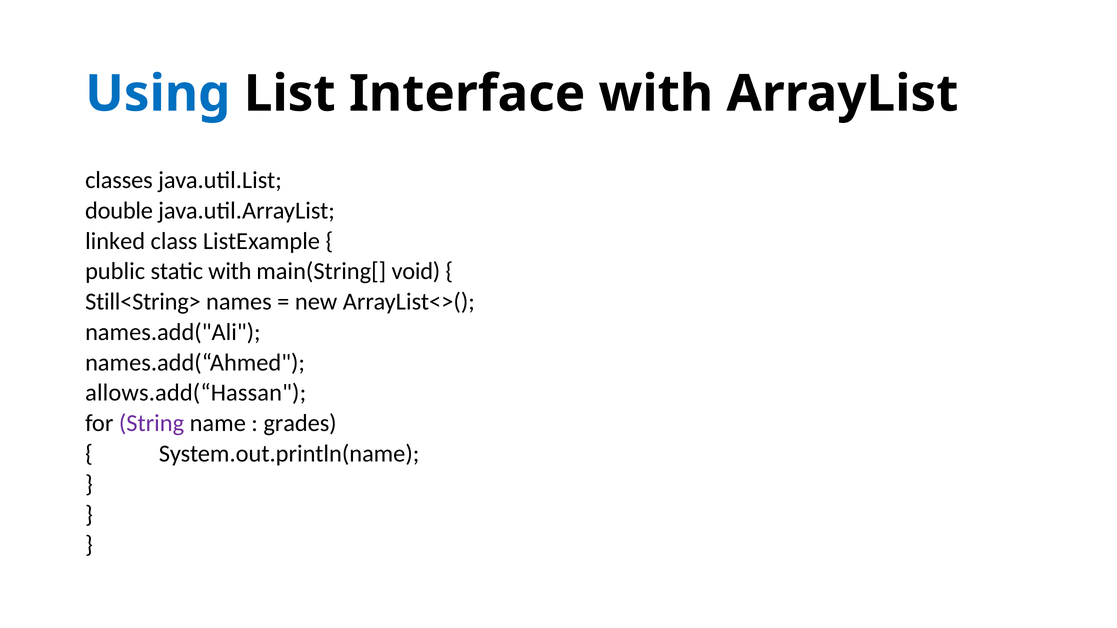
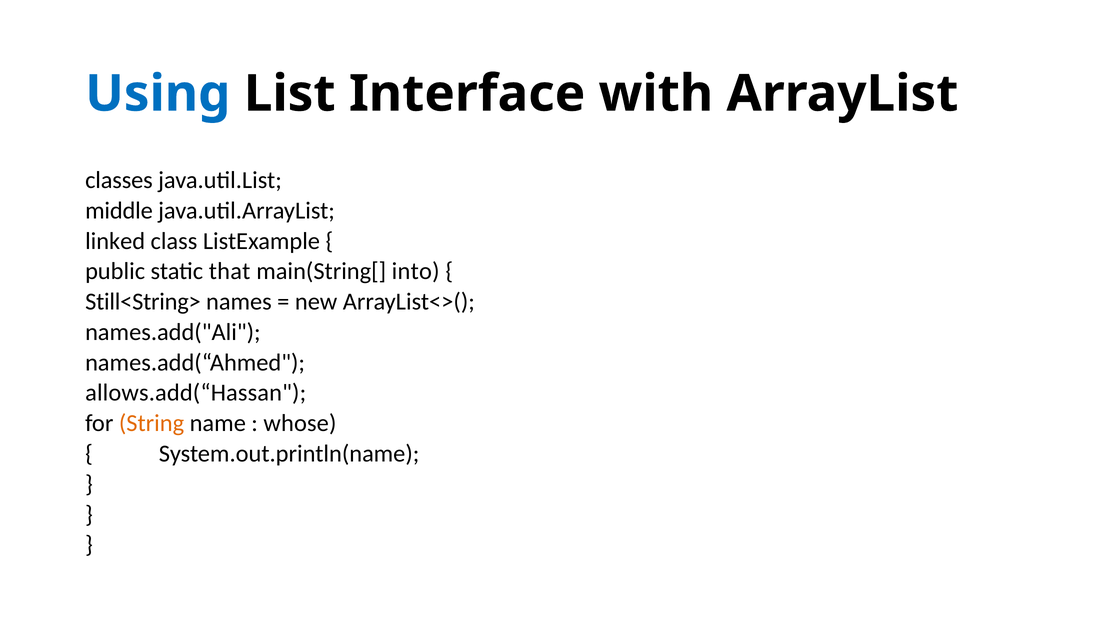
double: double -> middle
static with: with -> that
void: void -> into
String colour: purple -> orange
grades: grades -> whose
